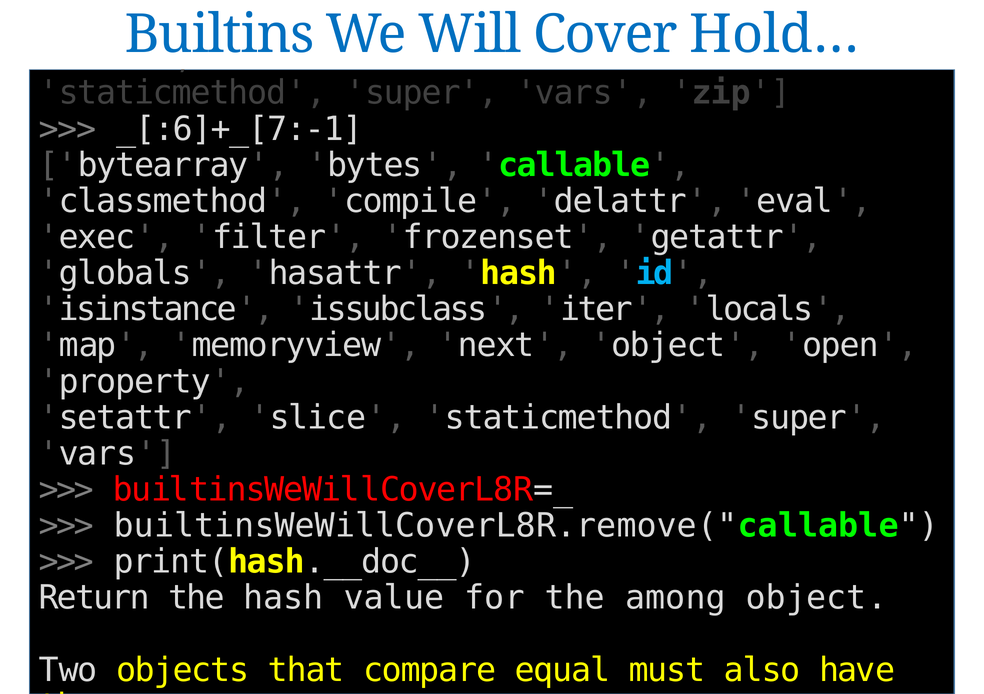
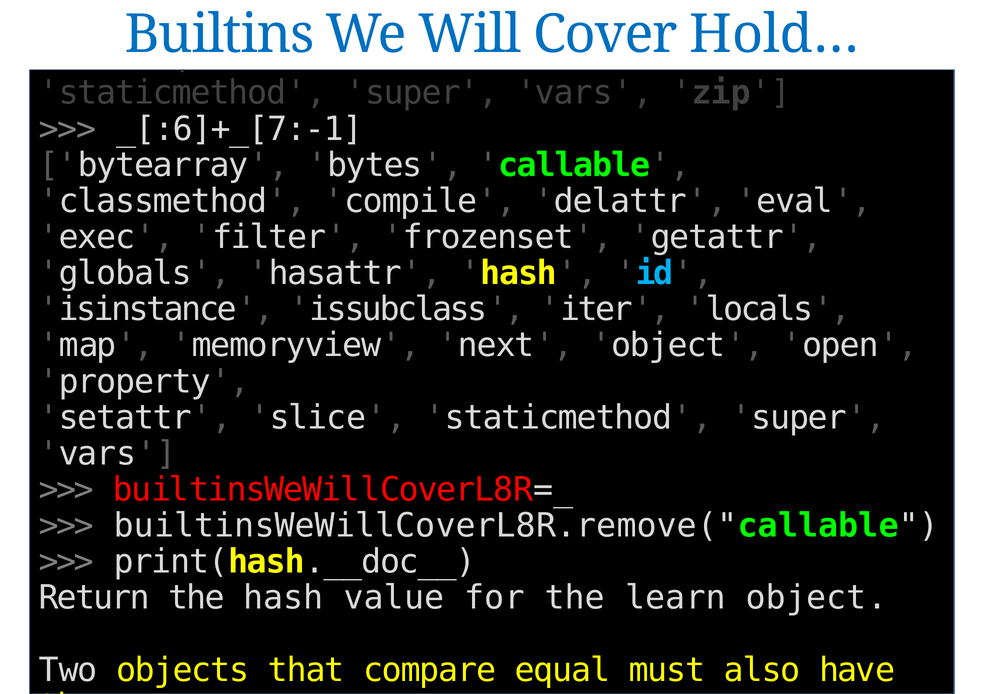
among: among -> learn
